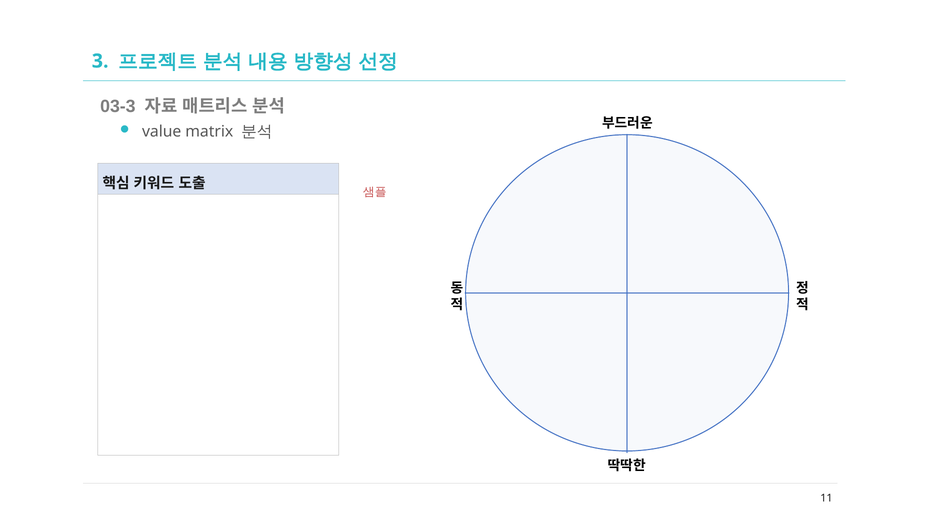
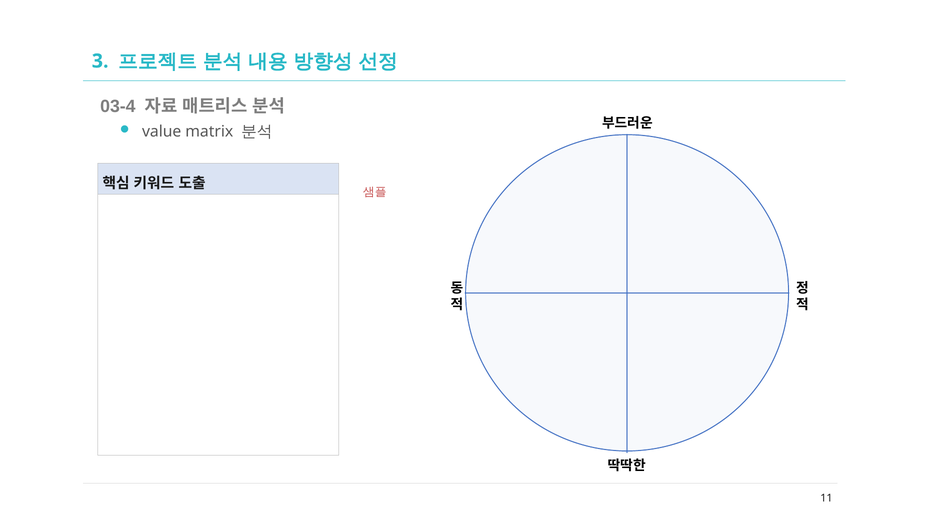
03-3: 03-3 -> 03-4
